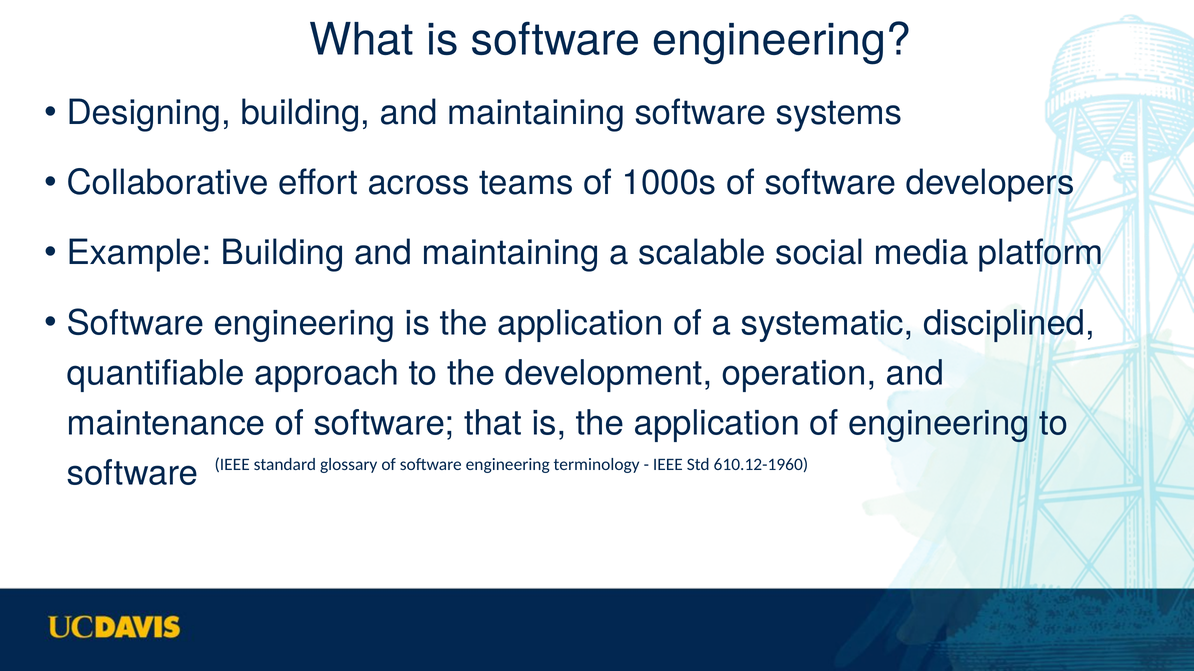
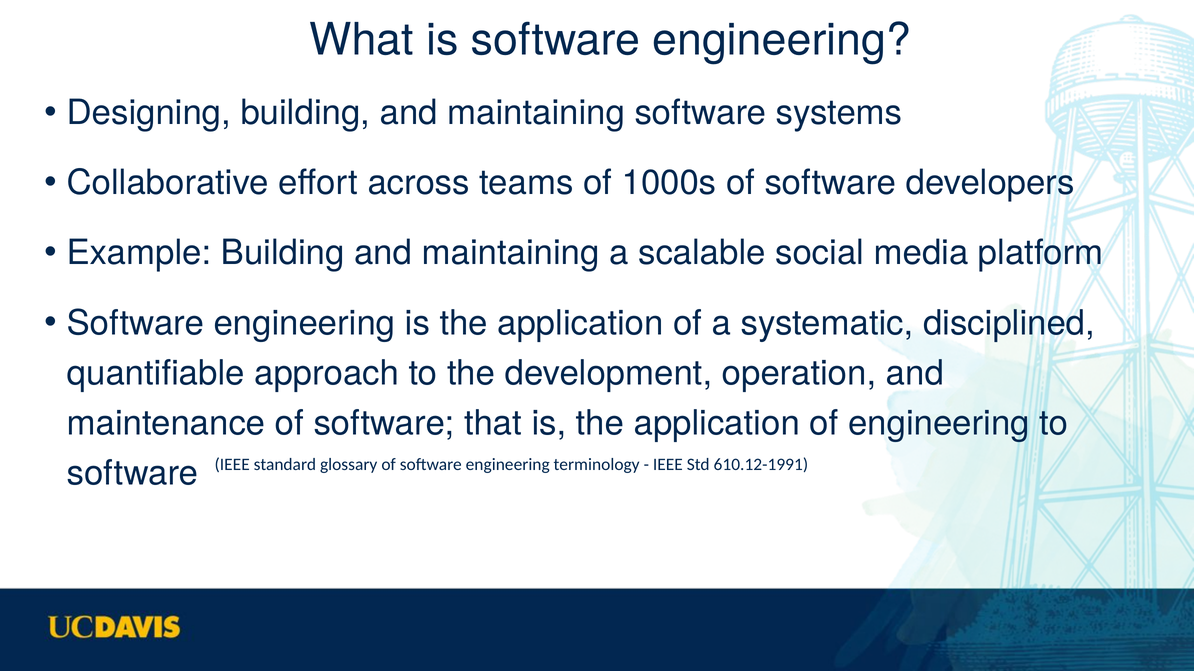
610.12-1960: 610.12-1960 -> 610.12-1991
